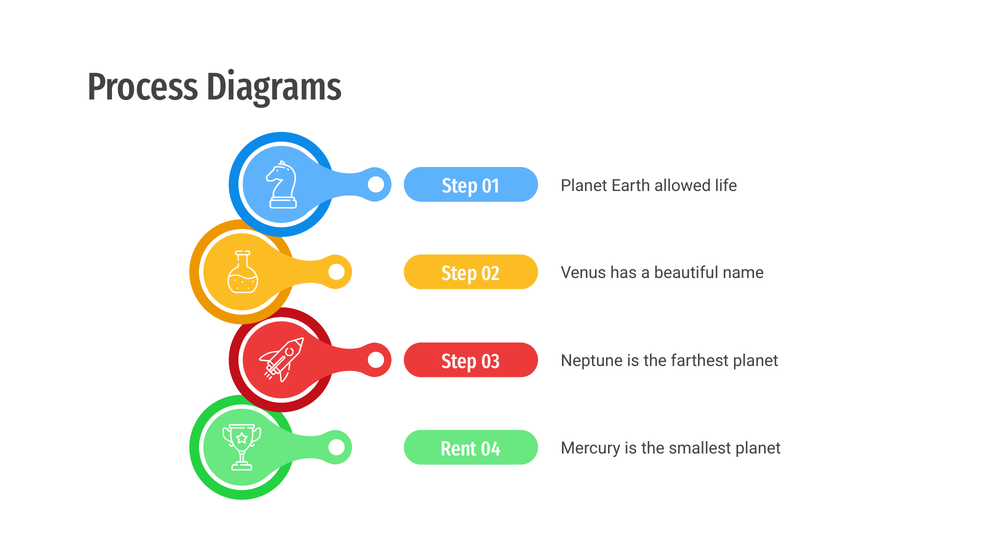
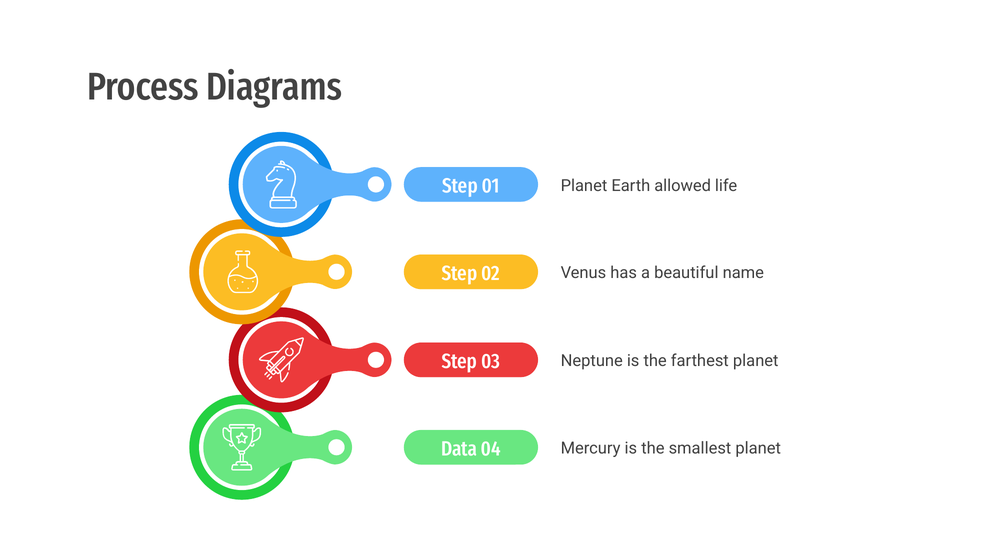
Rent: Rent -> Data
